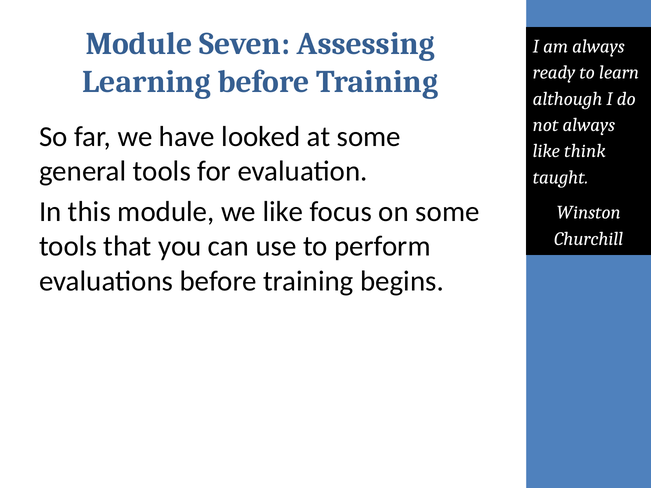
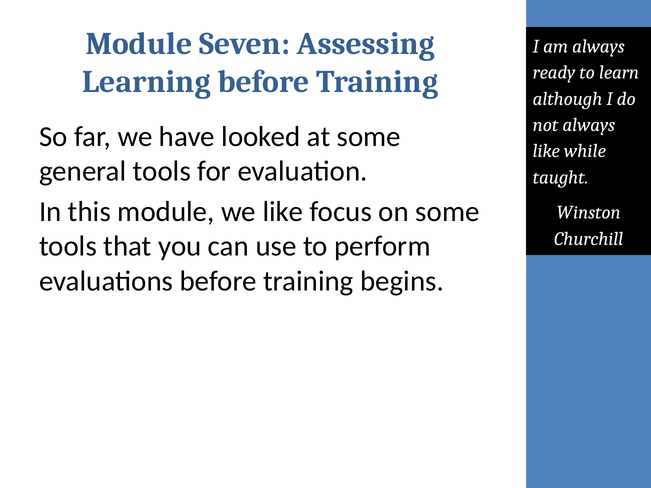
think: think -> while
